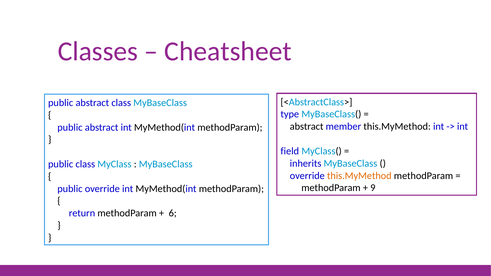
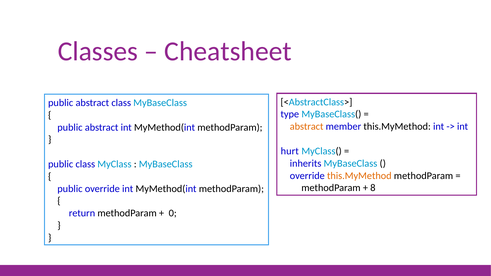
abstract at (307, 127) colour: black -> orange
field: field -> hurt
9: 9 -> 8
6: 6 -> 0
